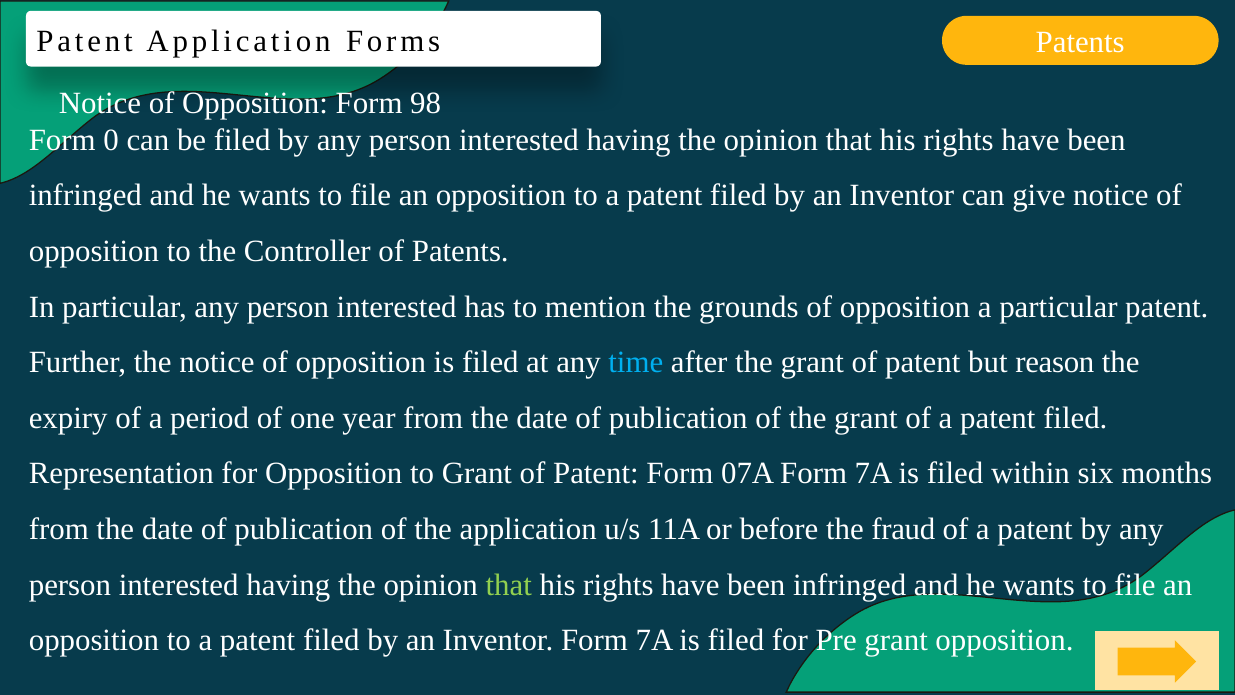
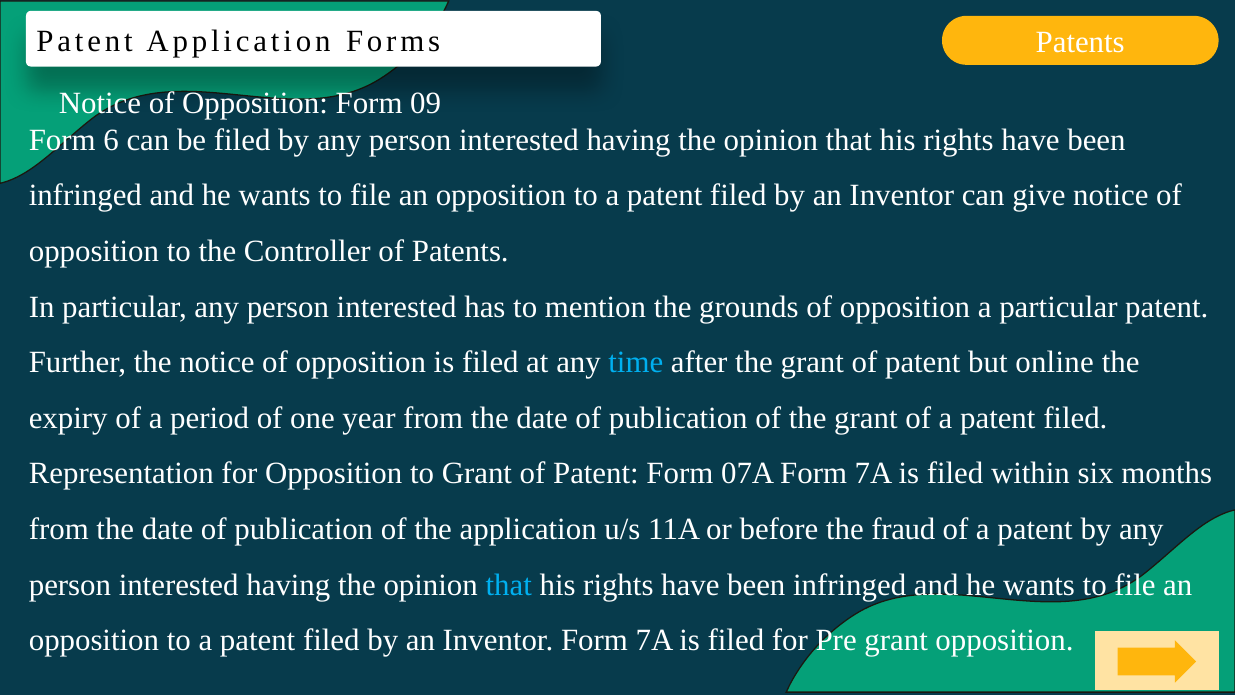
98: 98 -> 09
0: 0 -> 6
reason: reason -> online
that at (509, 585) colour: light green -> light blue
